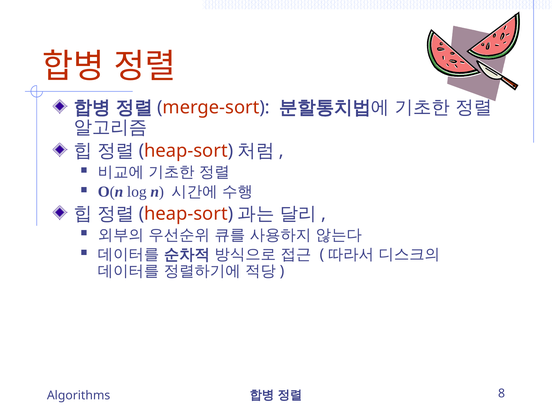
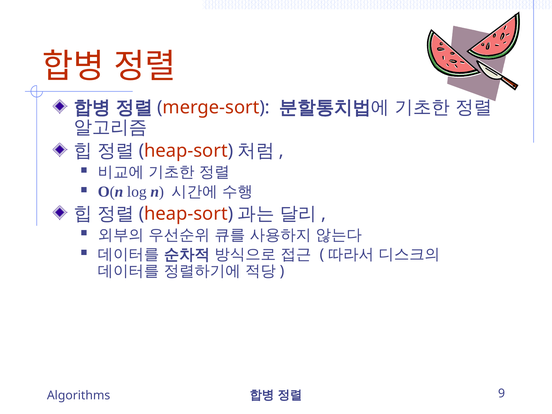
8: 8 -> 9
